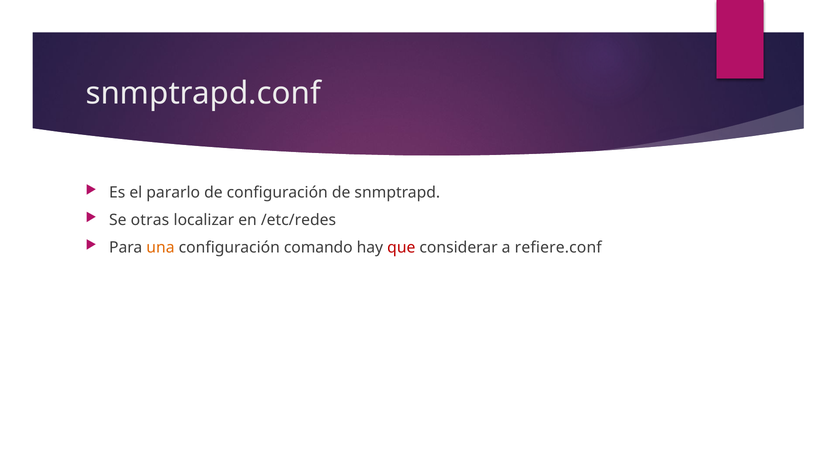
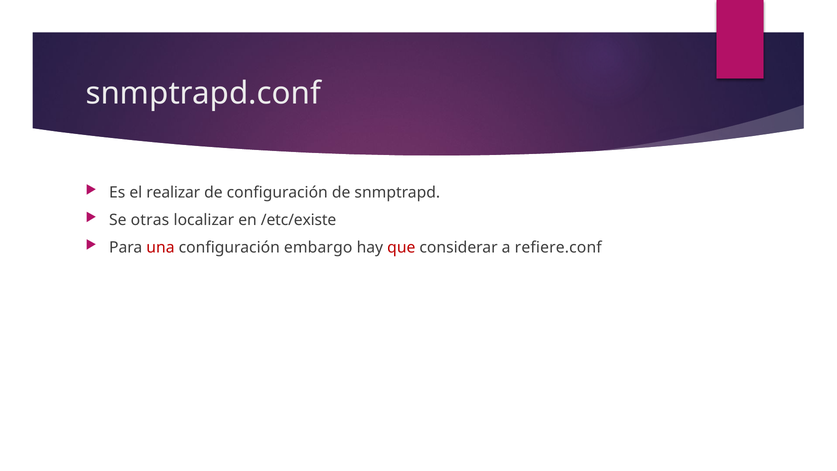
pararlo: pararlo -> realizar
/etc/redes: /etc/redes -> /etc/existe
una colour: orange -> red
comando: comando -> embargo
